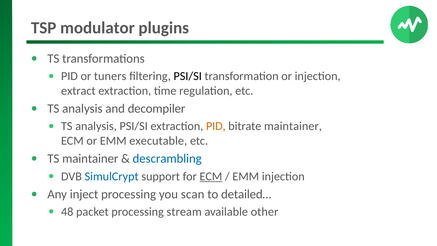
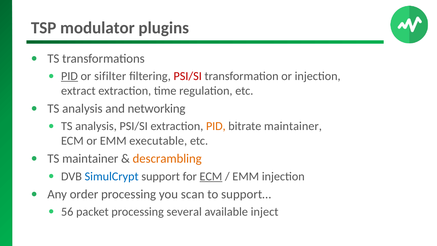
PID at (69, 76) underline: none -> present
tuners: tuners -> sifilter
PSI/SI at (188, 76) colour: black -> red
decompiler: decompiler -> networking
descrambling colour: blue -> orange
inject: inject -> order
detailed…: detailed… -> support…
48: 48 -> 56
stream: stream -> several
other: other -> inject
